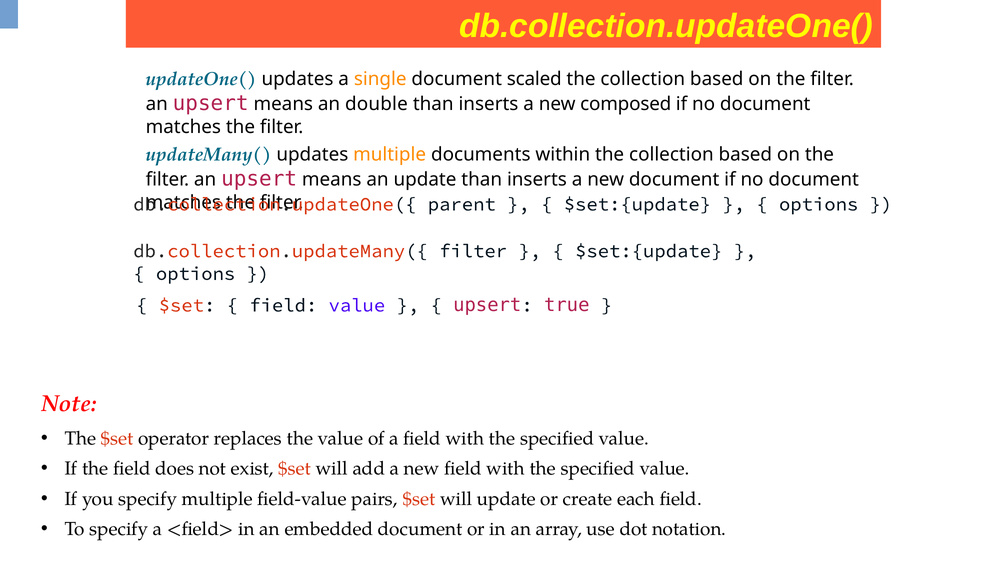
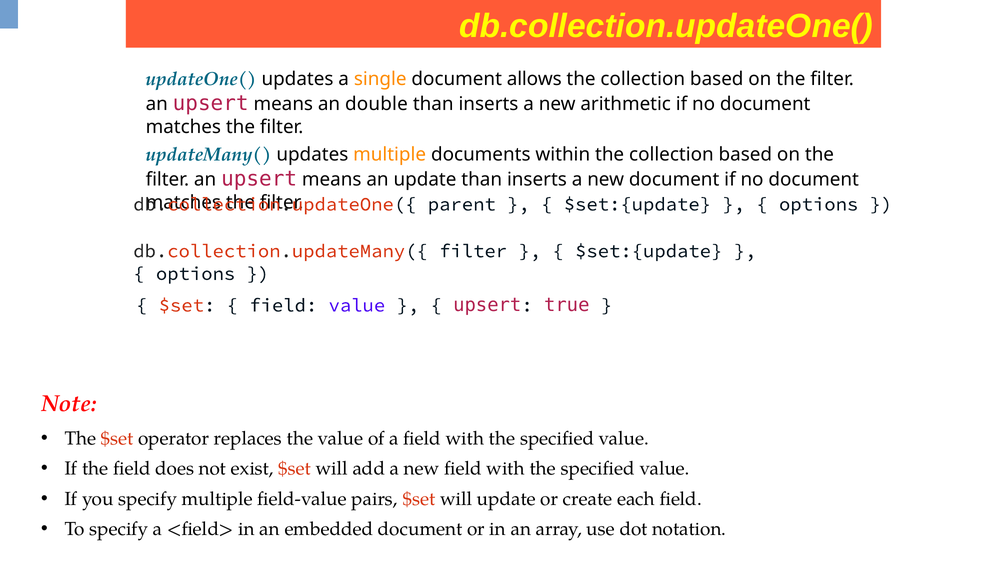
scaled: scaled -> allows
composed: composed -> arithmetic
